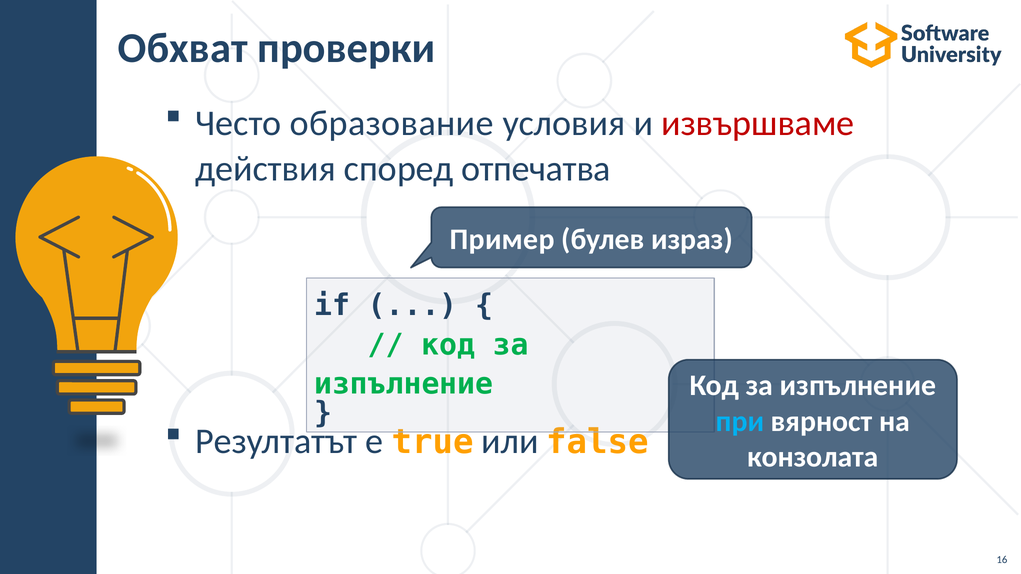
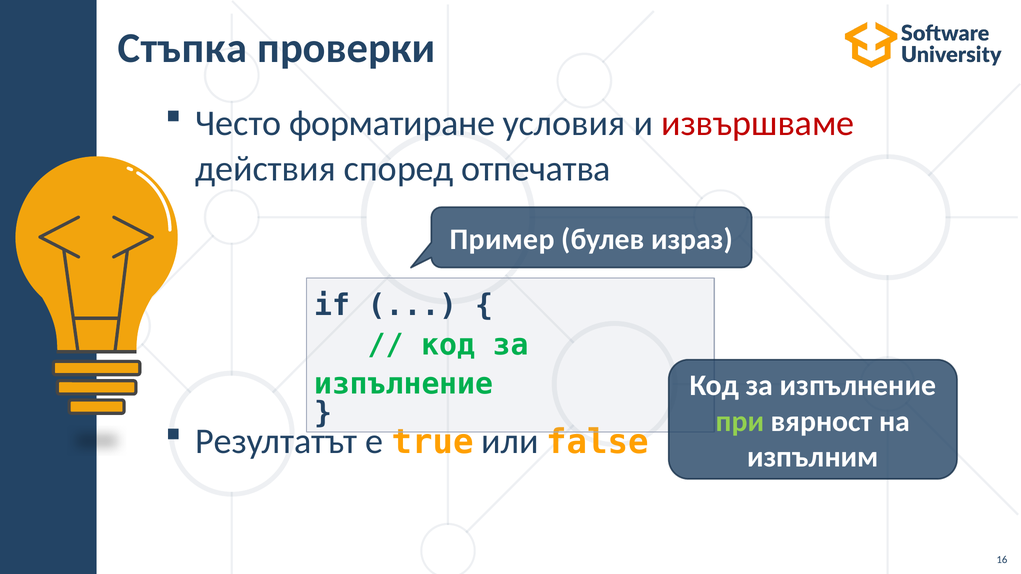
Обхват: Обхват -> Стъпка
образование: образование -> форматиране
при colour: light blue -> light green
конзолата: конзолата -> изпълним
